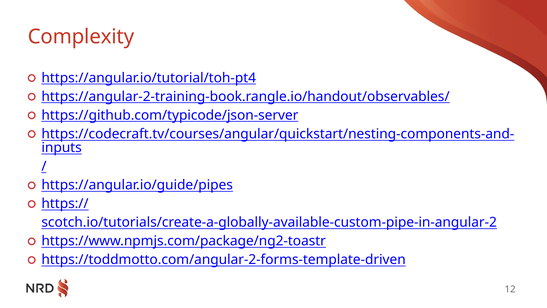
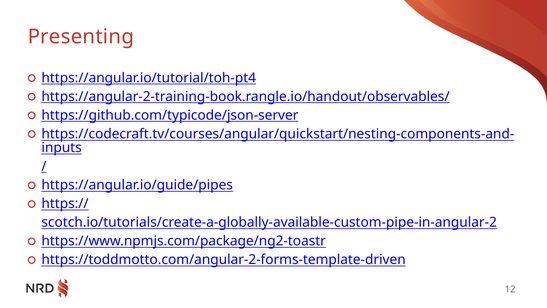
Complexity: Complexity -> Presenting
